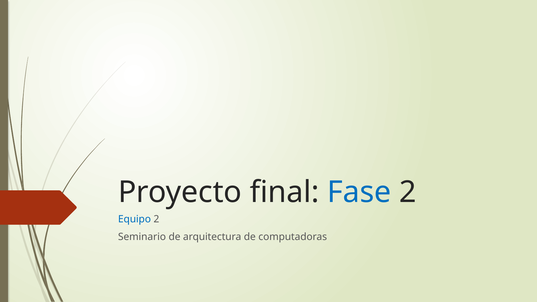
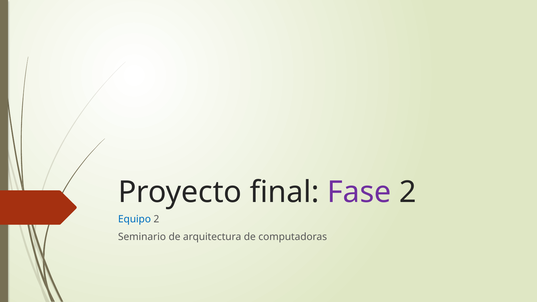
Fase colour: blue -> purple
